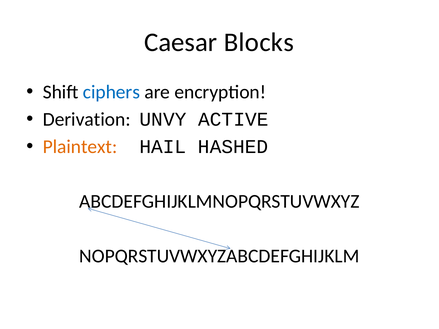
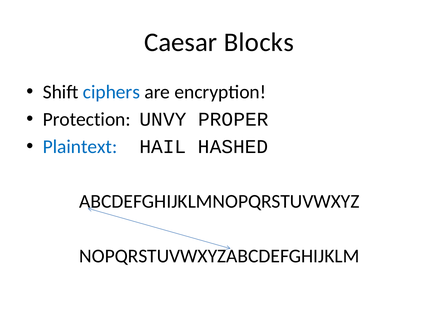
Derivation: Derivation -> Protection
ACTIVE: ACTIVE -> PROPER
Plaintext colour: orange -> blue
